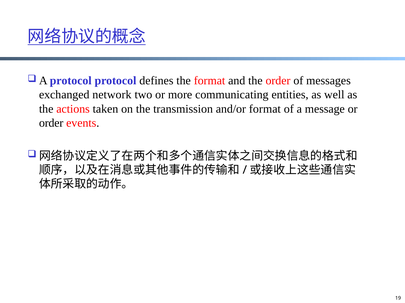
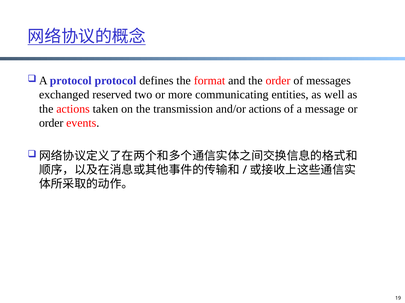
network: network -> reserved
and/or format: format -> actions
